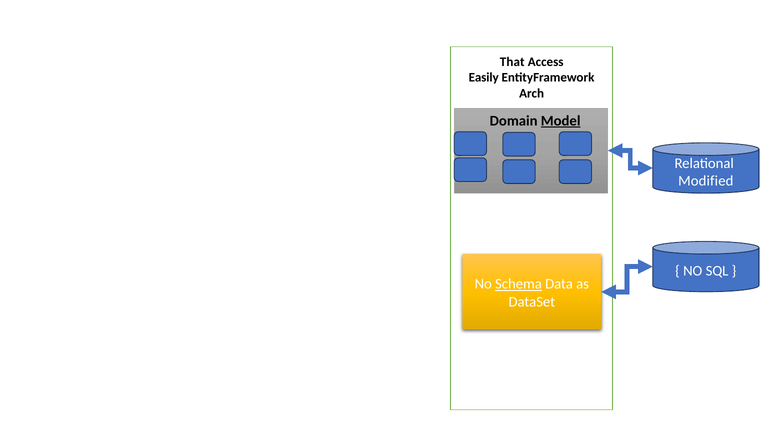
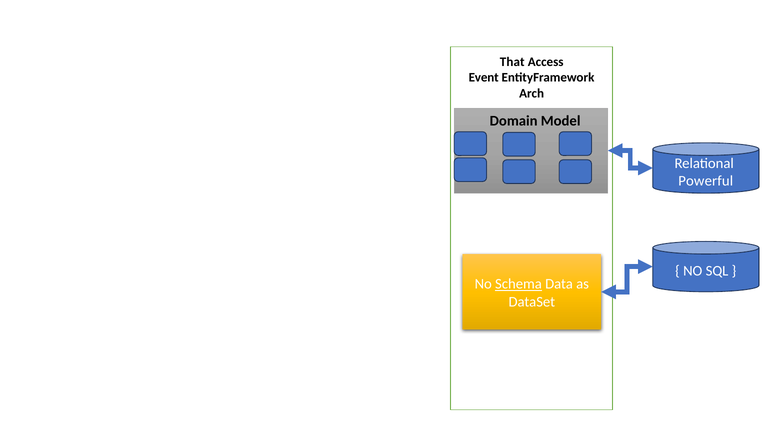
Easily: Easily -> Event
Model underline: present -> none
Modified: Modified -> Powerful
